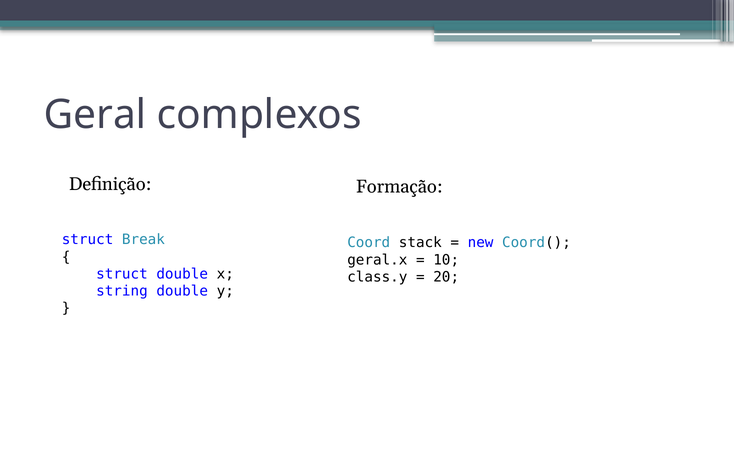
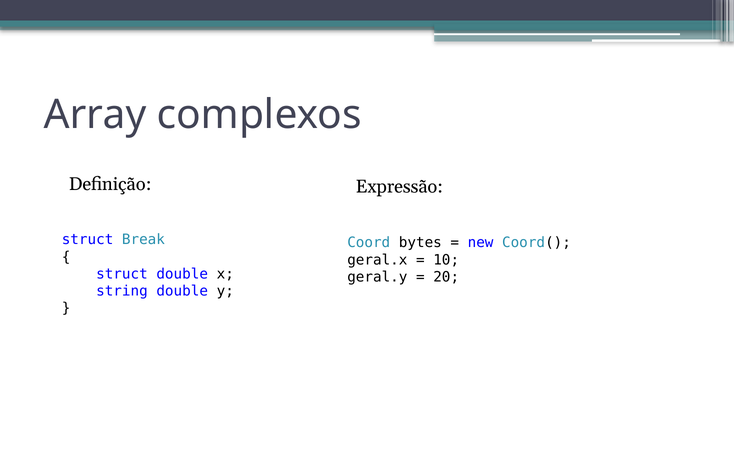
Geral: Geral -> Array
Formação: Formação -> Expressão
stack: stack -> bytes
class.y: class.y -> geral.y
